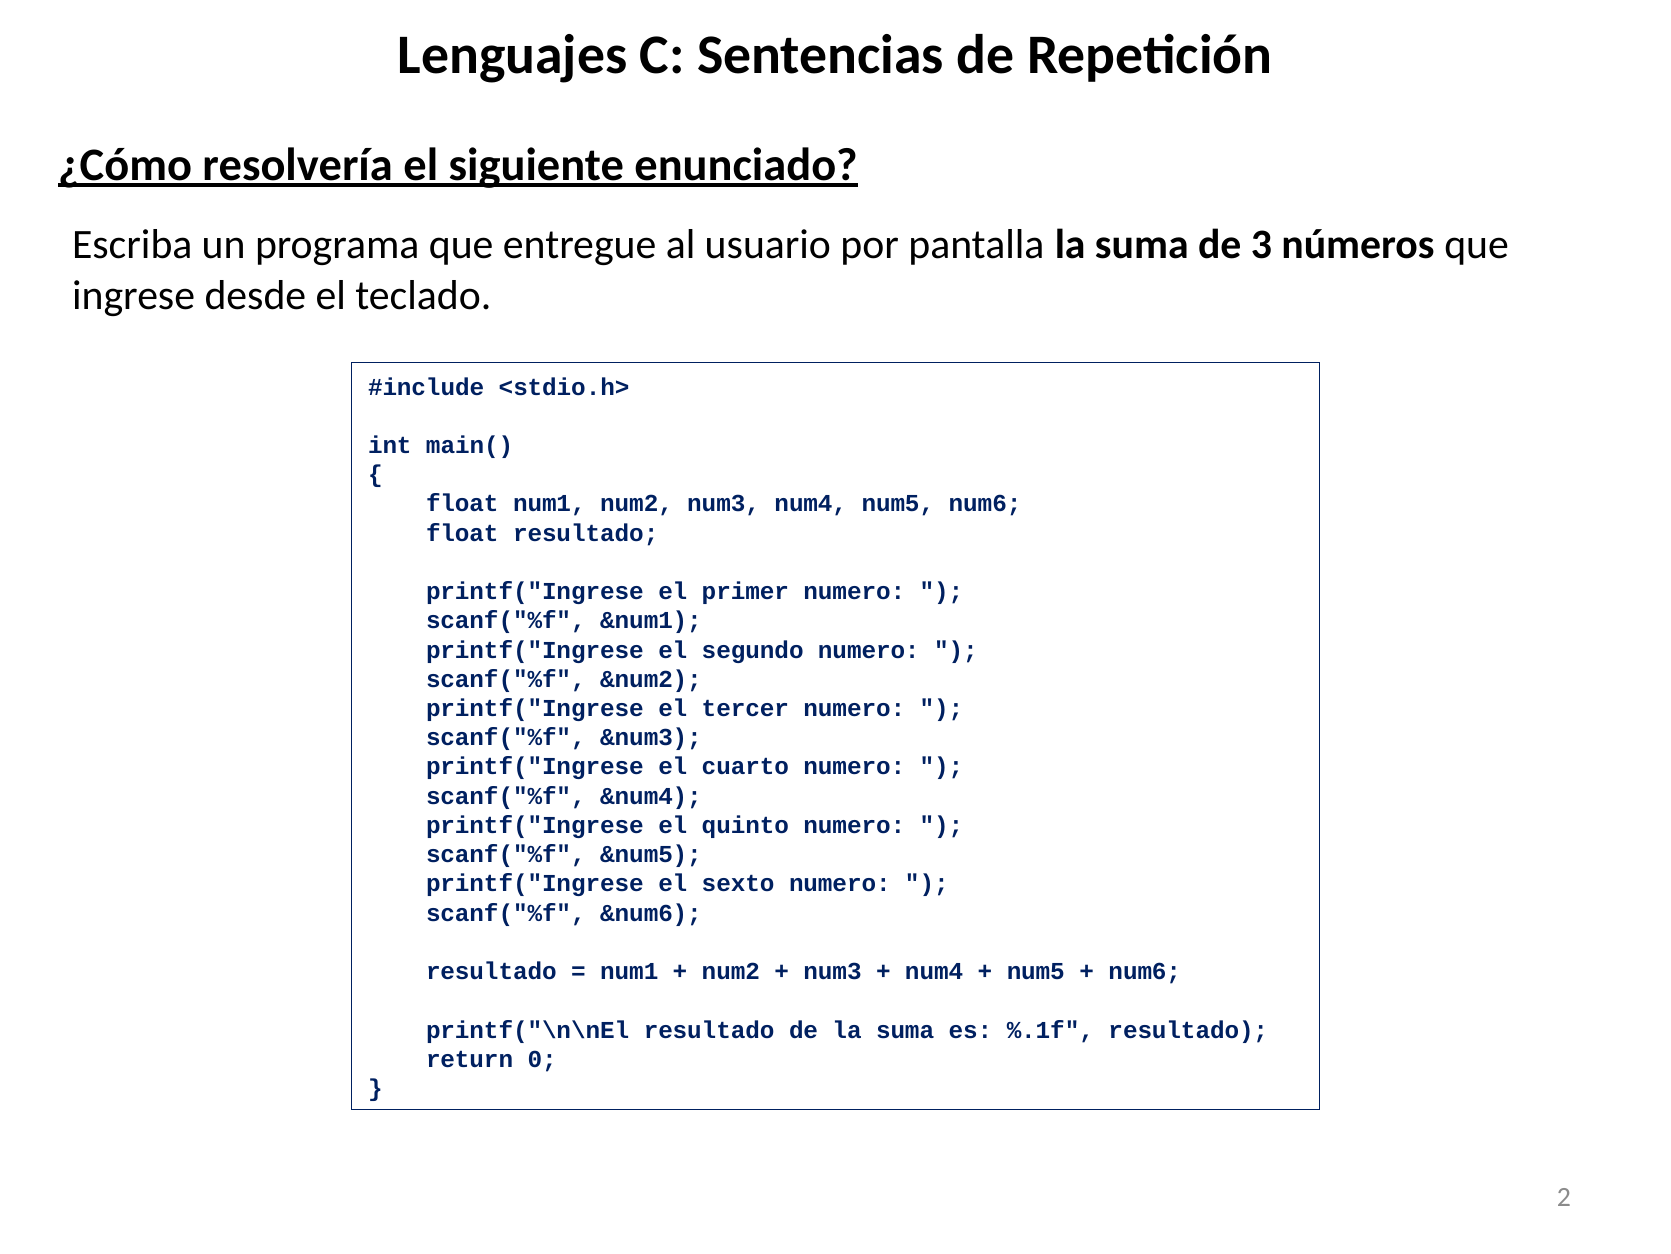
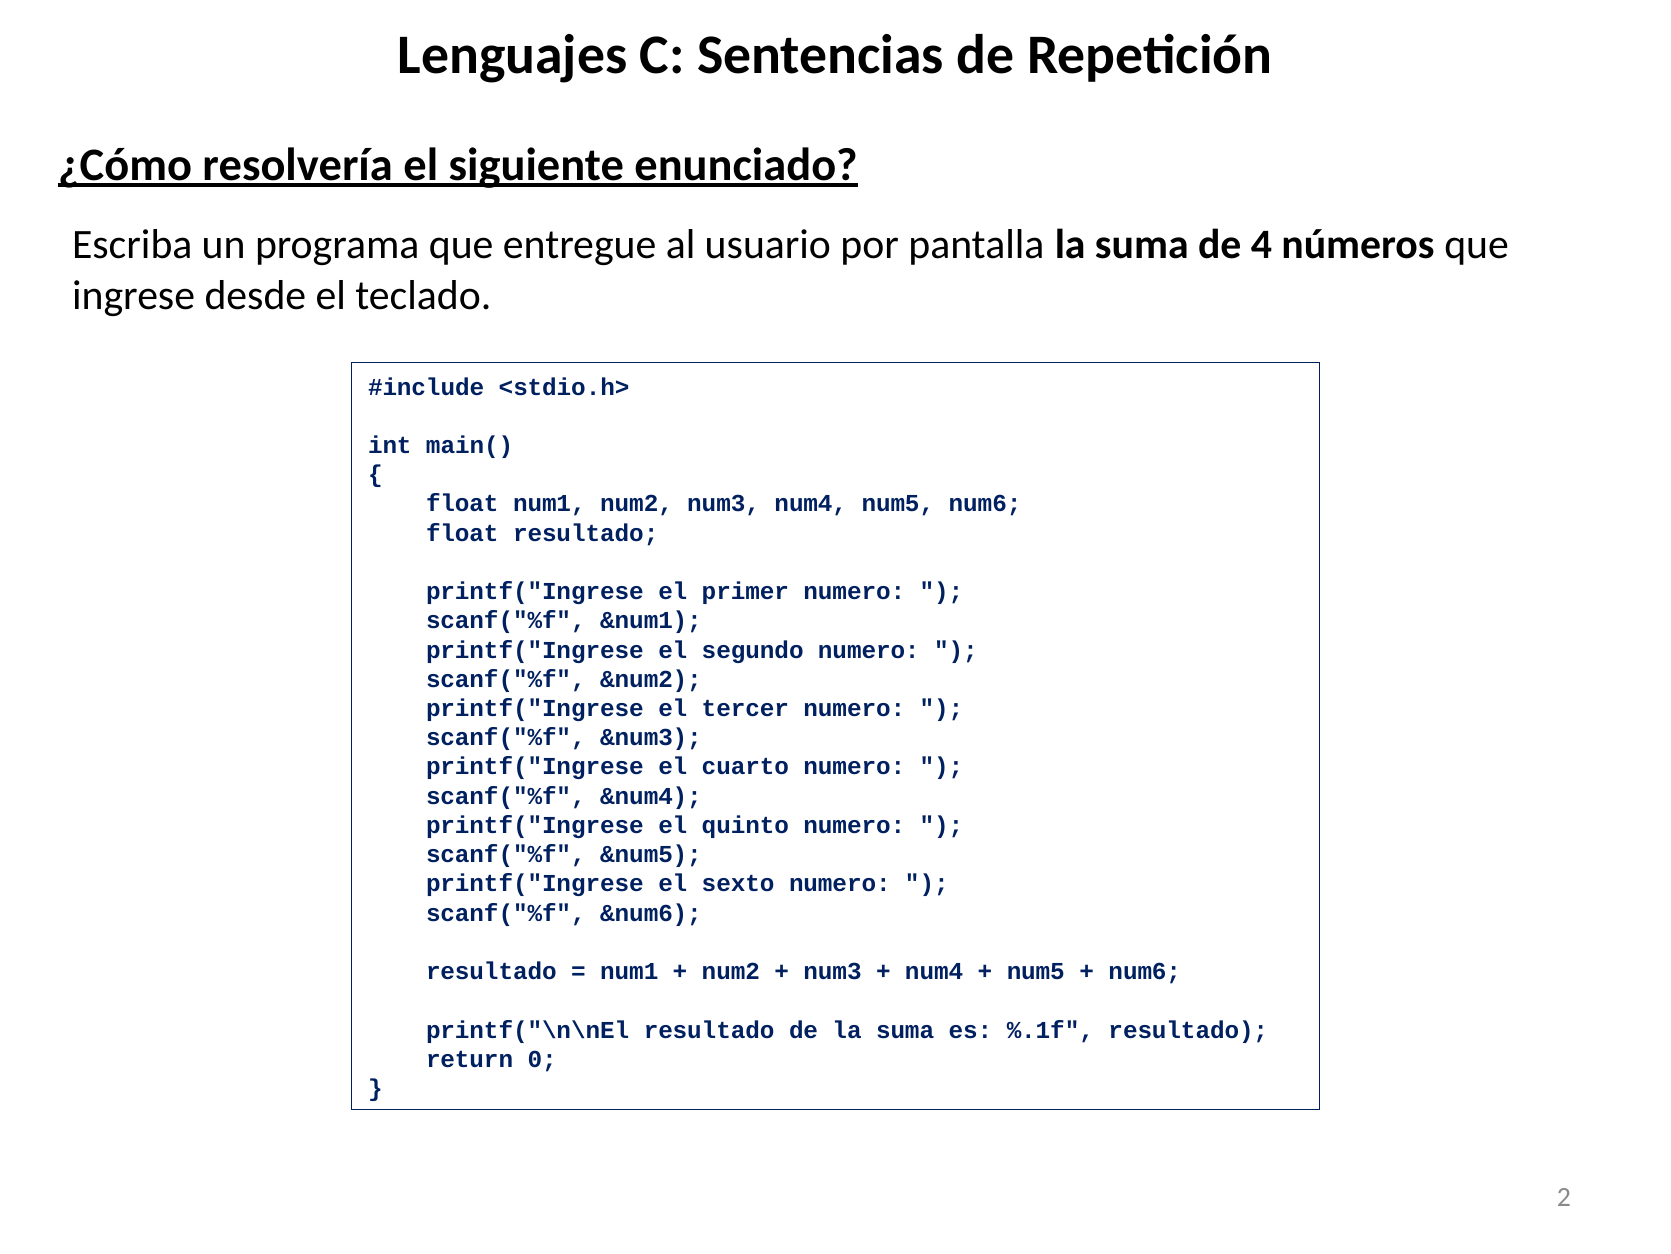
3: 3 -> 4
